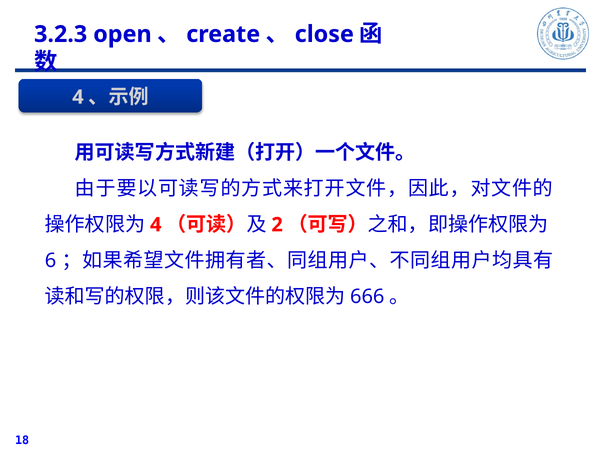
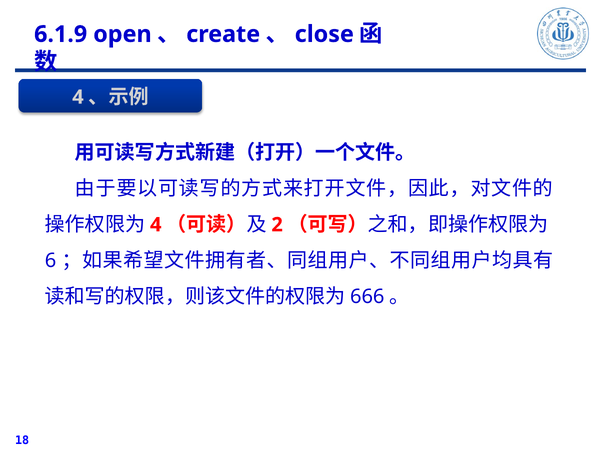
3.2.3: 3.2.3 -> 6.1.9
